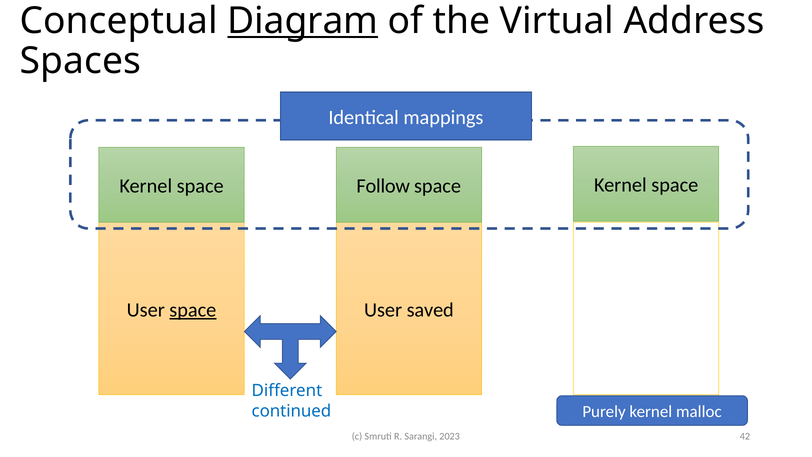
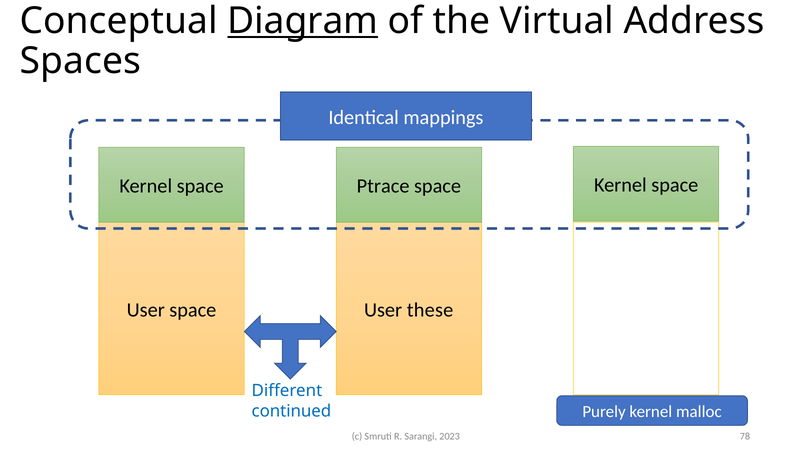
Follow: Follow -> Ptrace
space at (193, 310) underline: present -> none
saved: saved -> these
42: 42 -> 78
